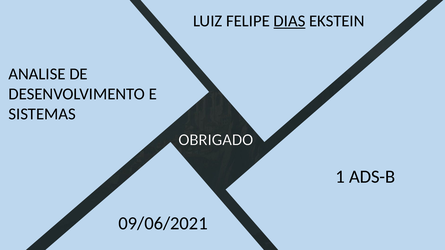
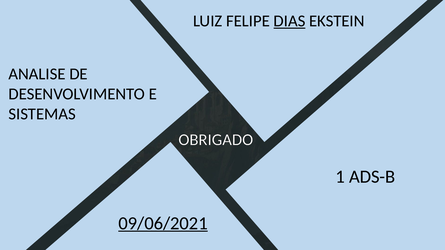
09/06/2021 underline: none -> present
